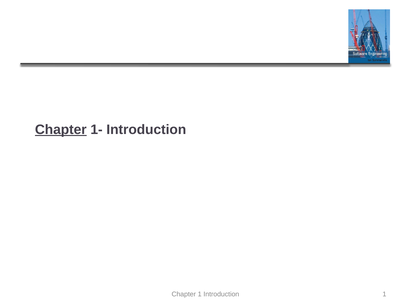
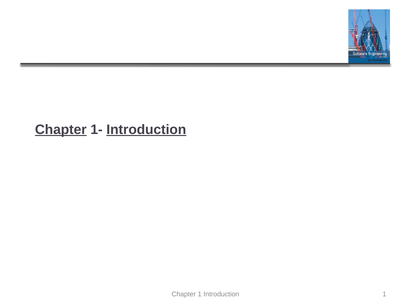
Introduction at (146, 130) underline: none -> present
